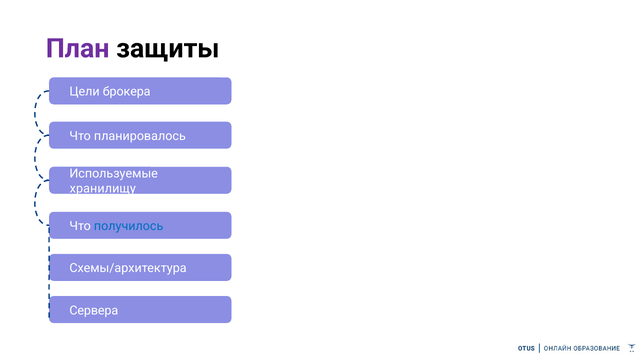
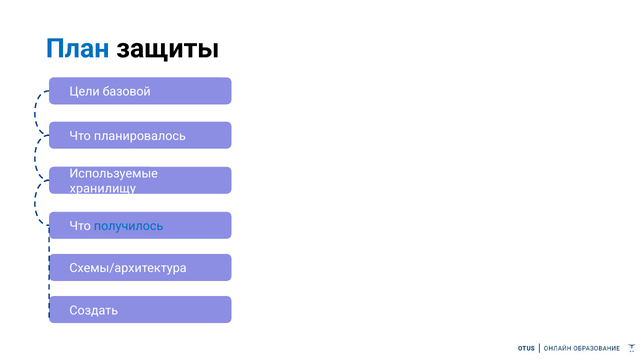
План colour: purple -> blue
брокера: брокера -> базовой
Сервера: Сервера -> Создать
